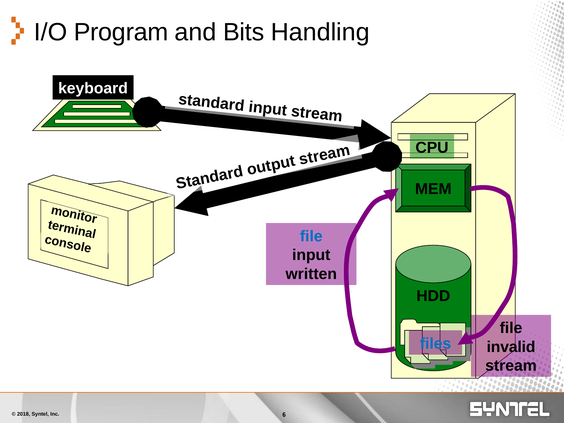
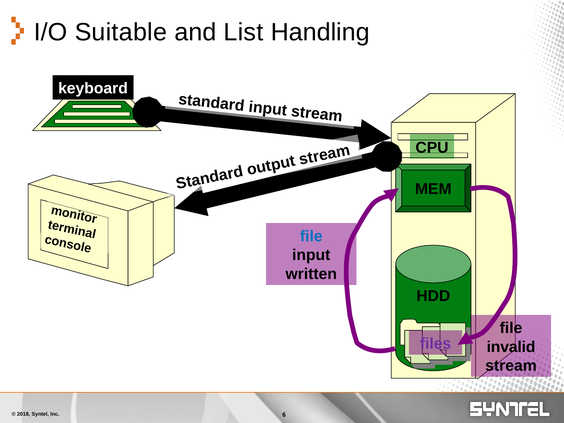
Program: Program -> Suitable
Bits: Bits -> List
files colour: blue -> purple
